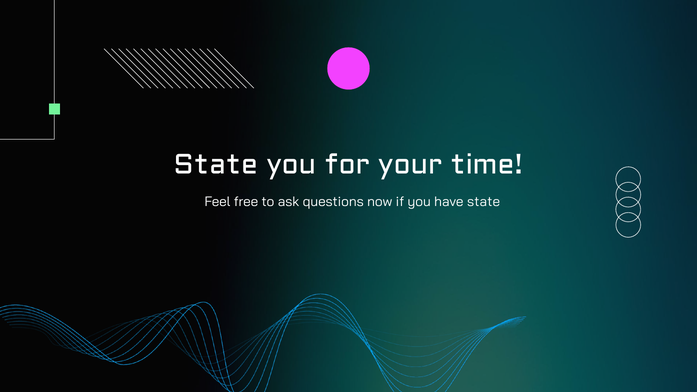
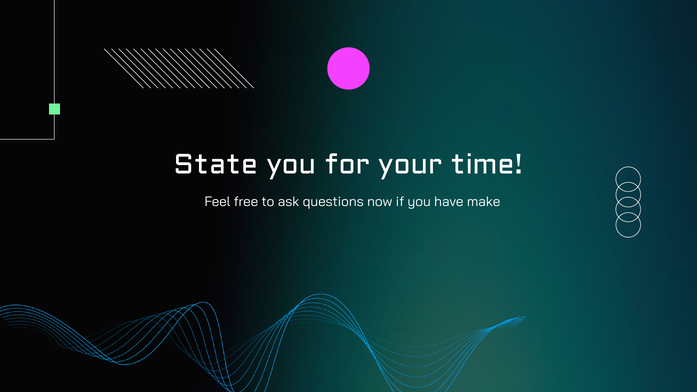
have state: state -> make
